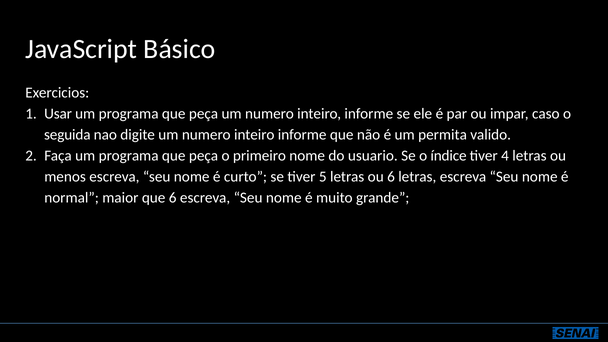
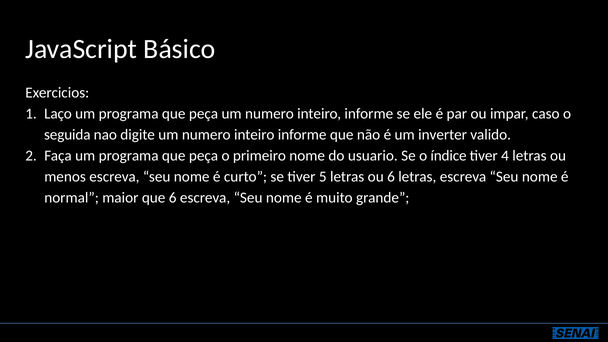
Usar: Usar -> Laço
permita: permita -> inverter
